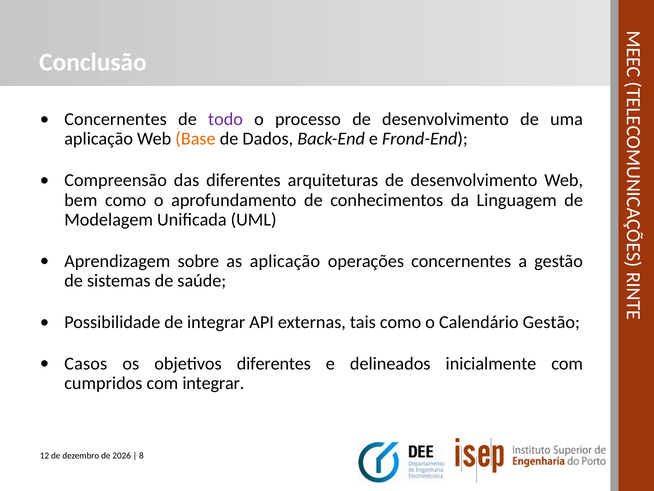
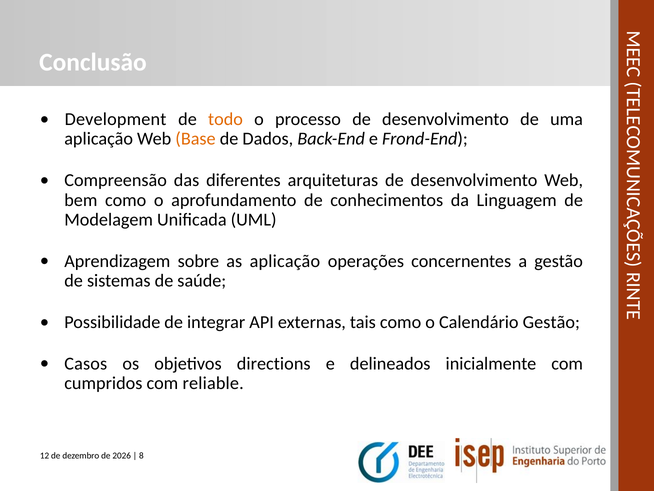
Concernentes at (116, 119): Concernentes -> Development
todo colour: purple -> orange
objetivos diferentes: diferentes -> directions
com integrar: integrar -> reliable
